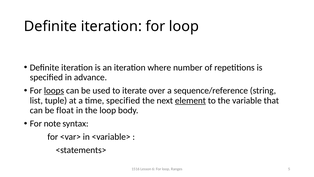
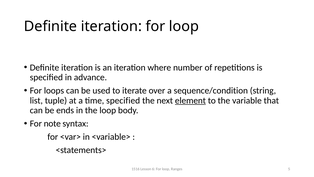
loops underline: present -> none
sequence/reference: sequence/reference -> sequence/condition
float: float -> ends
